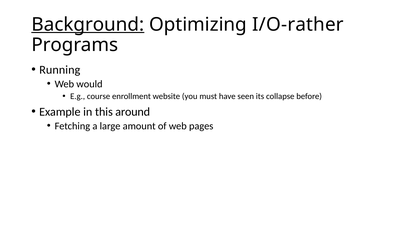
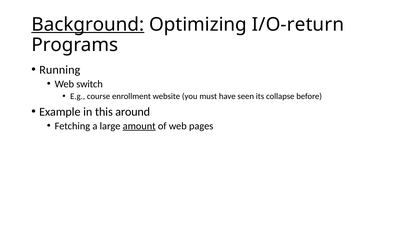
I/O-rather: I/O-rather -> I/O-return
would: would -> switch
amount underline: none -> present
